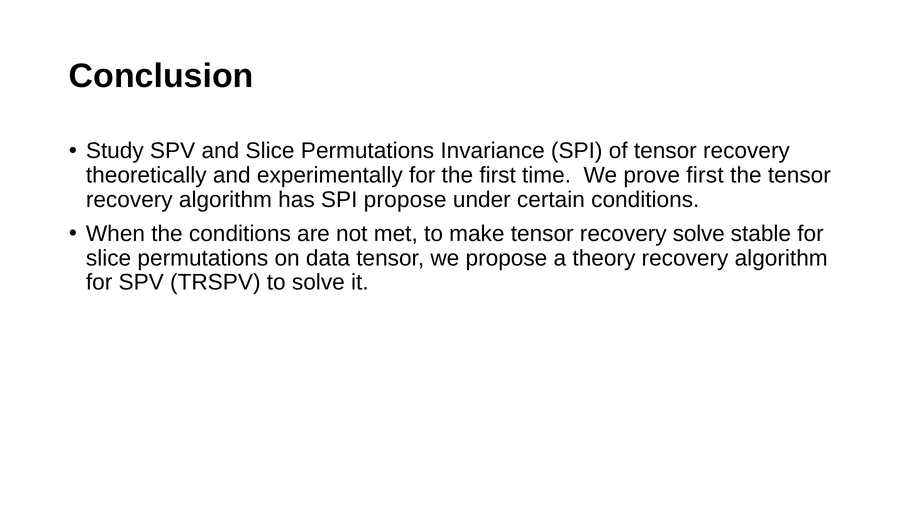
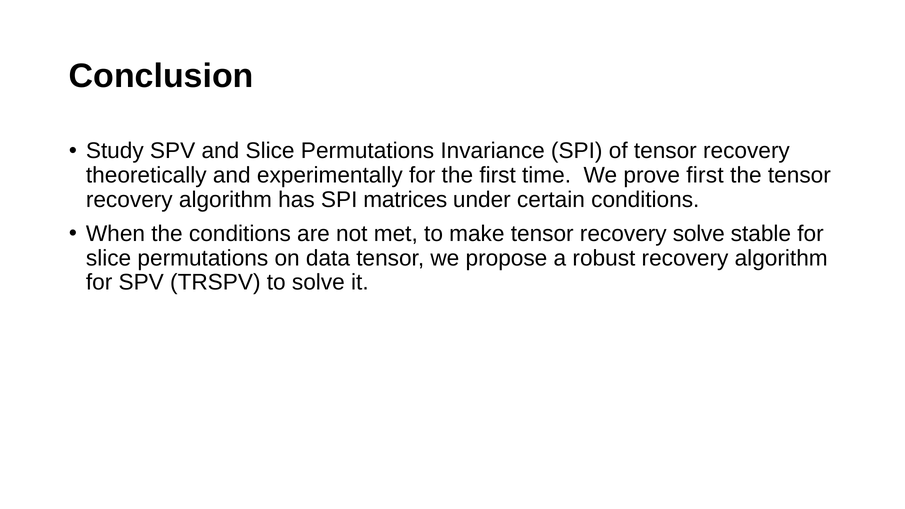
SPI propose: propose -> matrices
theory: theory -> robust
